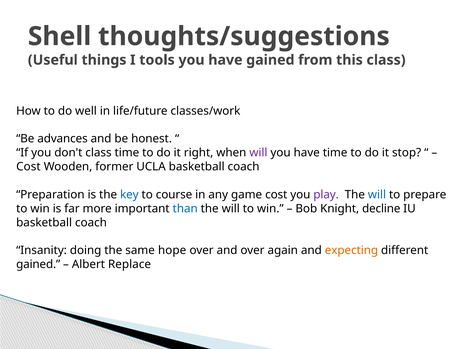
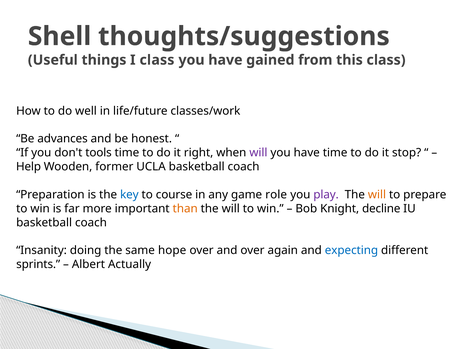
I tools: tools -> class
don't class: class -> tools
Cost at (28, 167): Cost -> Help
game cost: cost -> role
will at (377, 195) colour: blue -> orange
than colour: blue -> orange
expecting colour: orange -> blue
gained at (38, 264): gained -> sprints
Replace: Replace -> Actually
